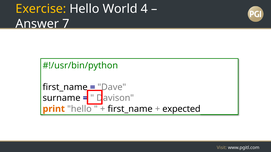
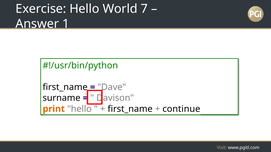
Exercise colour: yellow -> white
4: 4 -> 7
7: 7 -> 1
expected: expected -> continue
